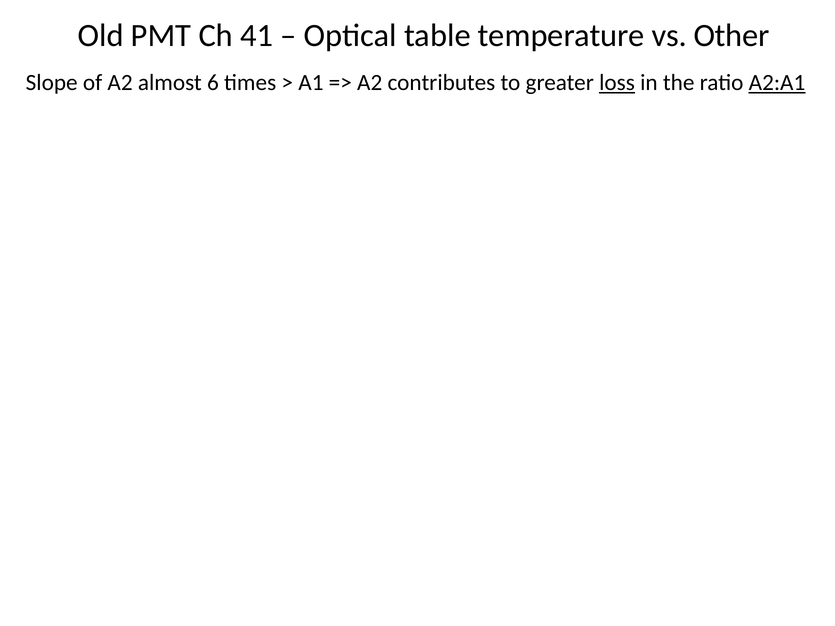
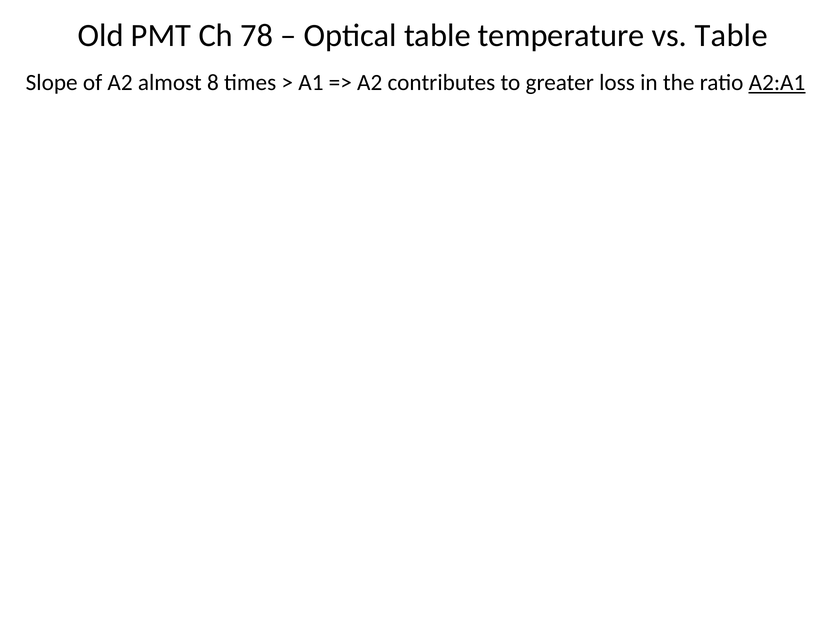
41: 41 -> 78
vs Other: Other -> Table
6: 6 -> 8
loss underline: present -> none
